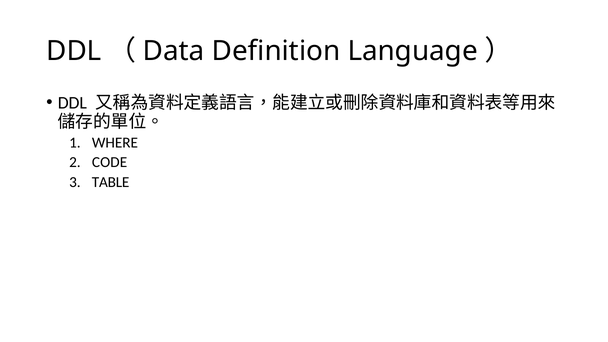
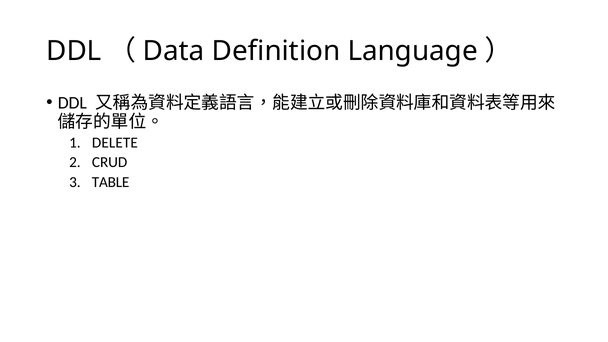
WHERE: WHERE -> DELETE
CODE: CODE -> CRUD
